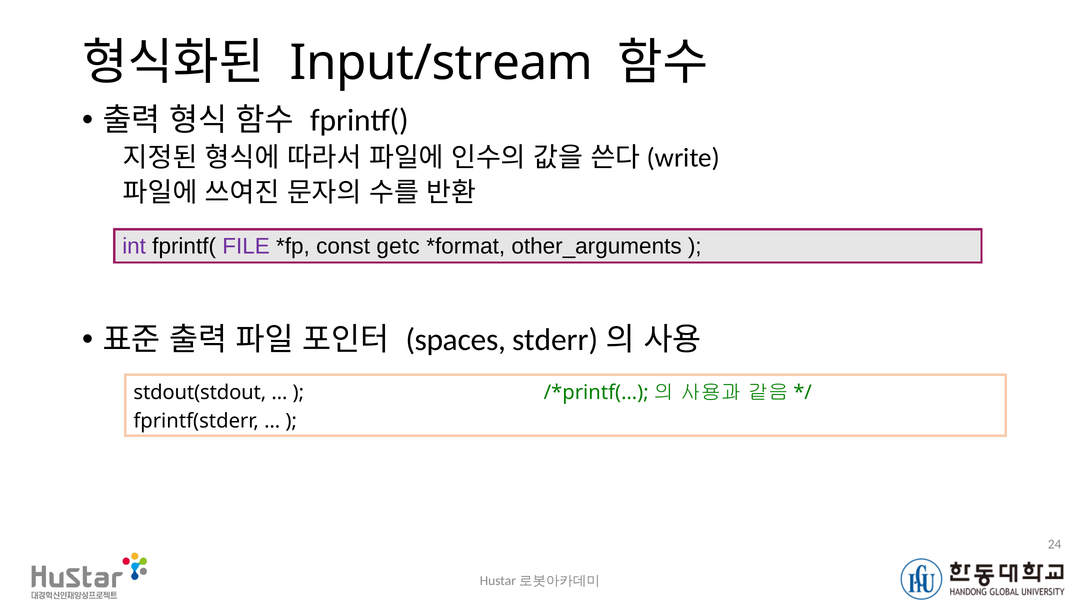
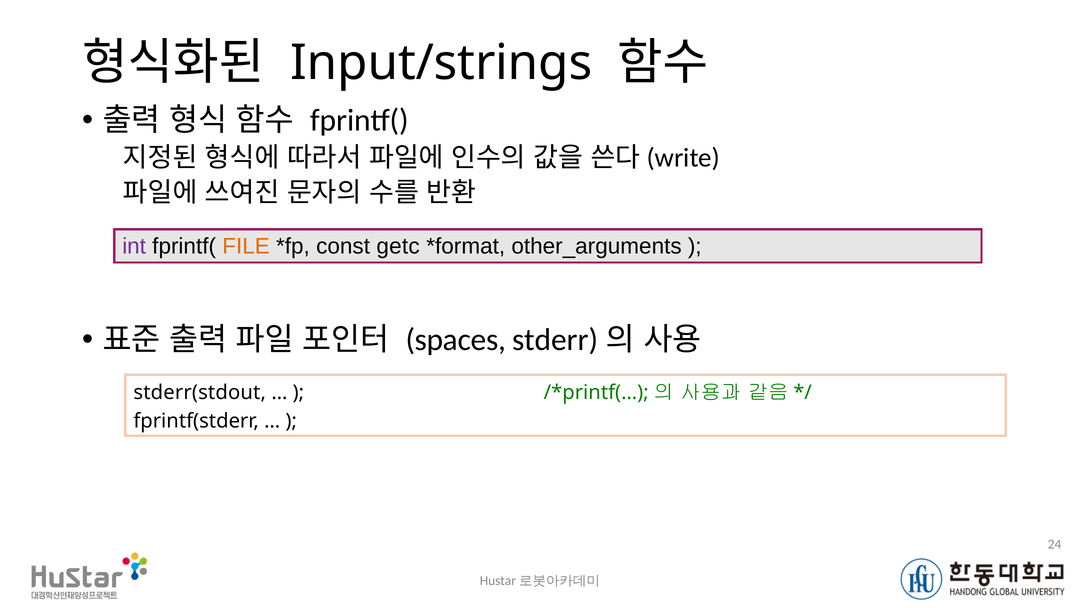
Input/stream: Input/stream -> Input/strings
FILE colour: purple -> orange
stdout(stdout: stdout(stdout -> stderr(stdout
